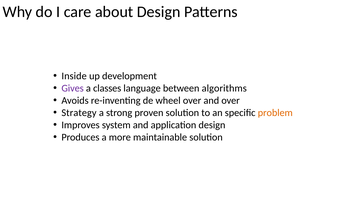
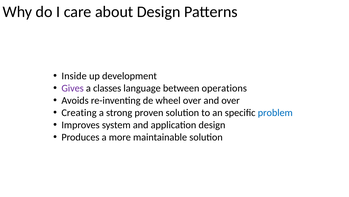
algorithms: algorithms -> operations
Strategy: Strategy -> Creating
problem colour: orange -> blue
